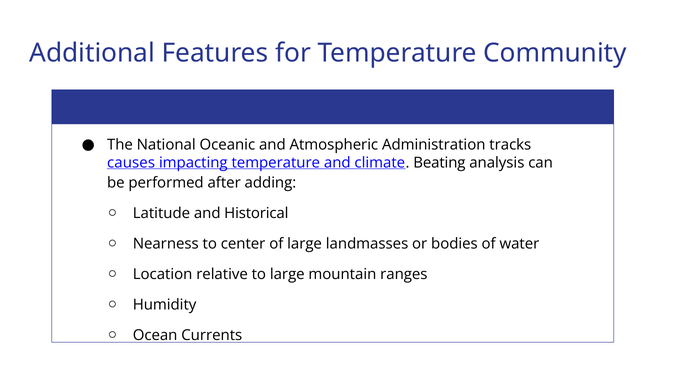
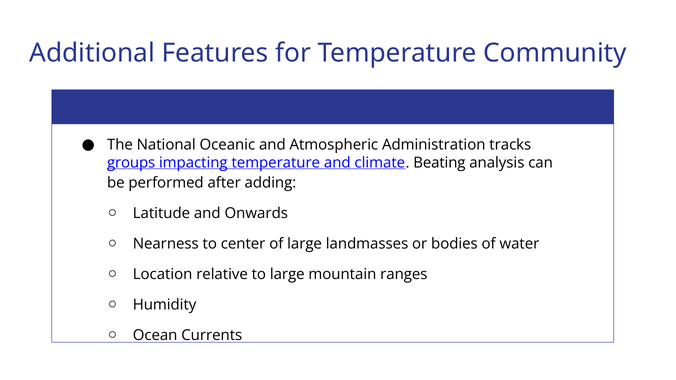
causes: causes -> groups
Historical: Historical -> Onwards
